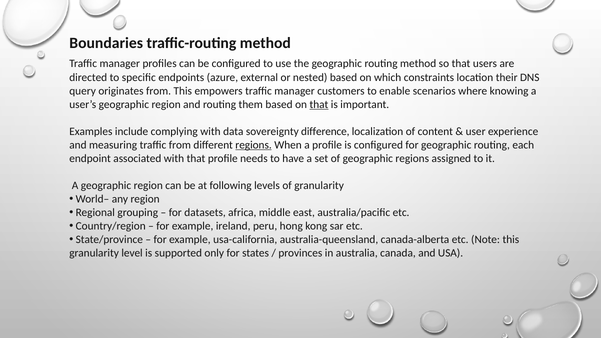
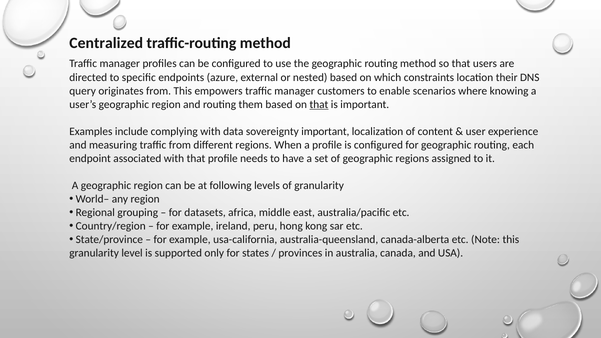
Boundaries: Boundaries -> Centralized
sovereignty difference: difference -> important
regions at (254, 145) underline: present -> none
